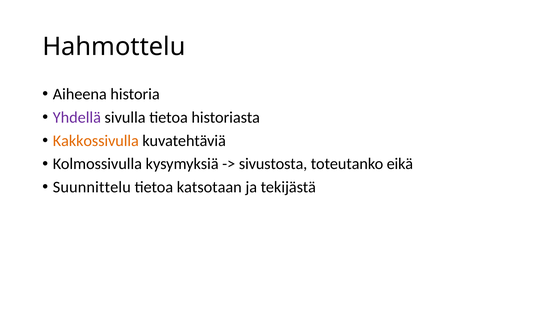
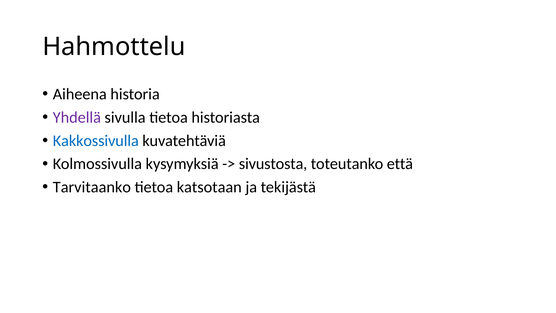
Kakkossivulla colour: orange -> blue
eikä: eikä -> että
Suunnittelu: Suunnittelu -> Tarvitaanko
